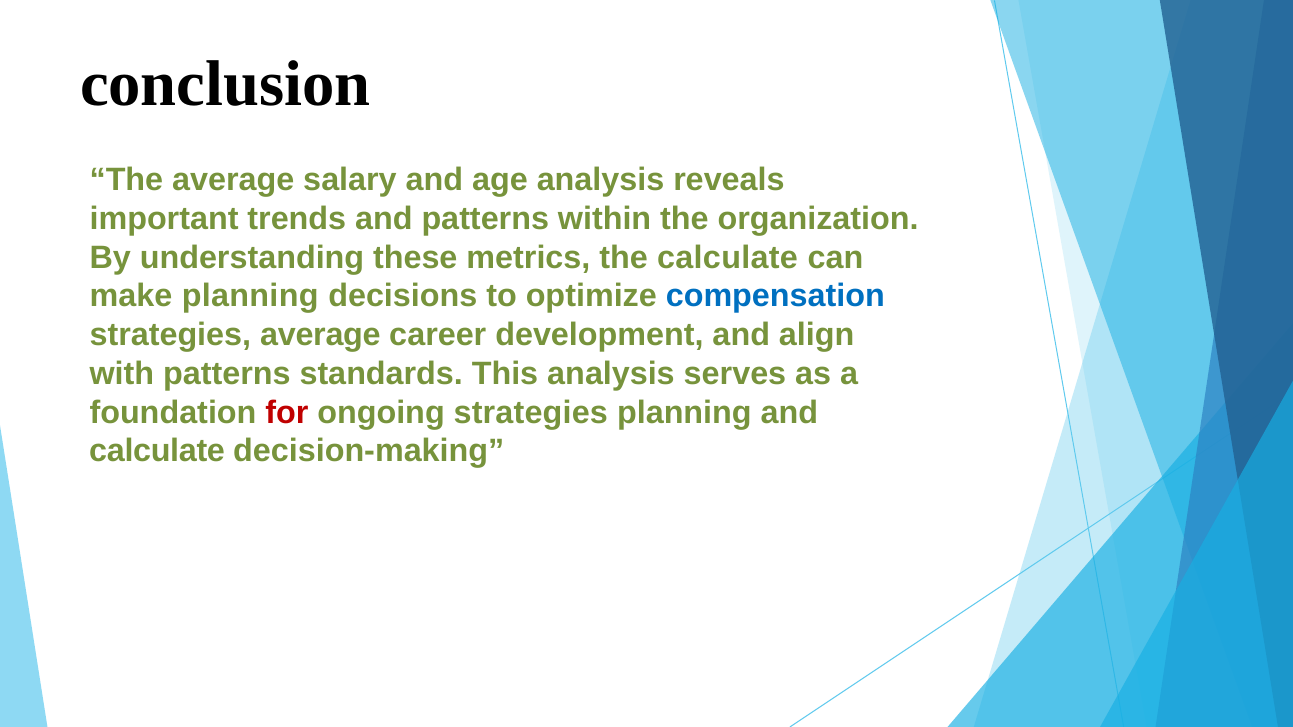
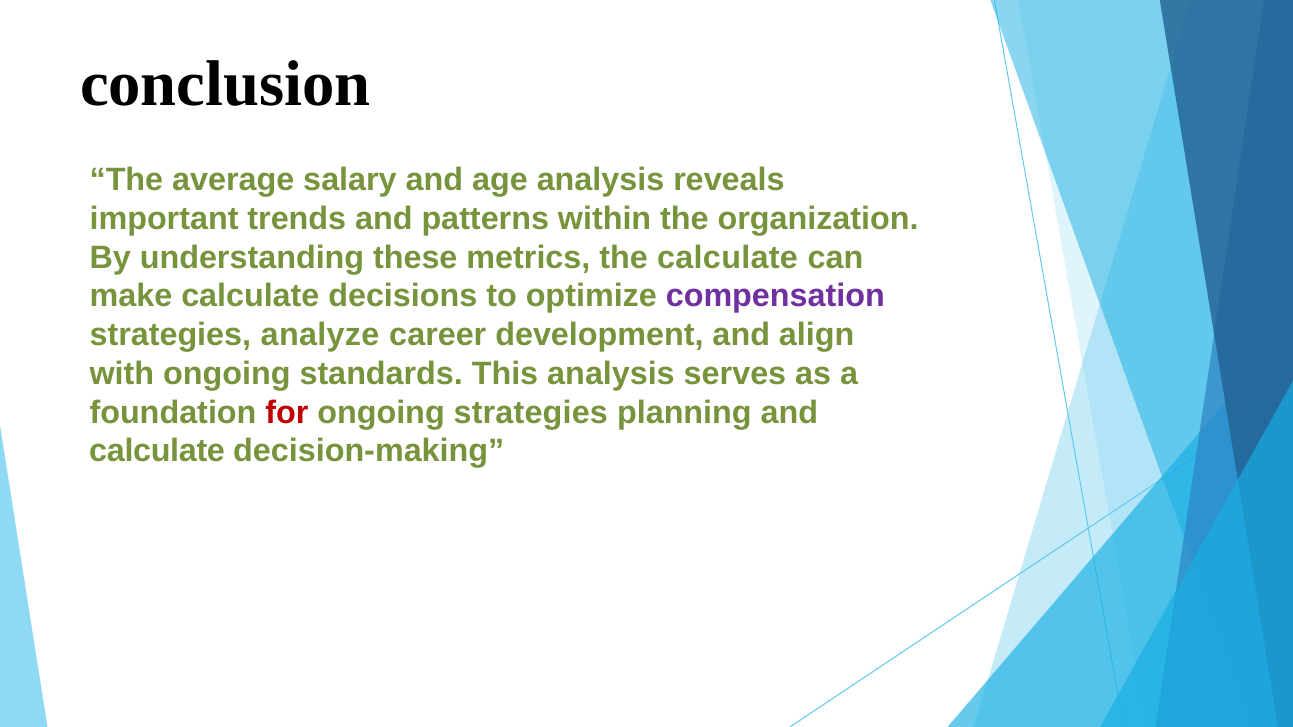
make planning: planning -> calculate
compensation colour: blue -> purple
strategies average: average -> analyze
with patterns: patterns -> ongoing
